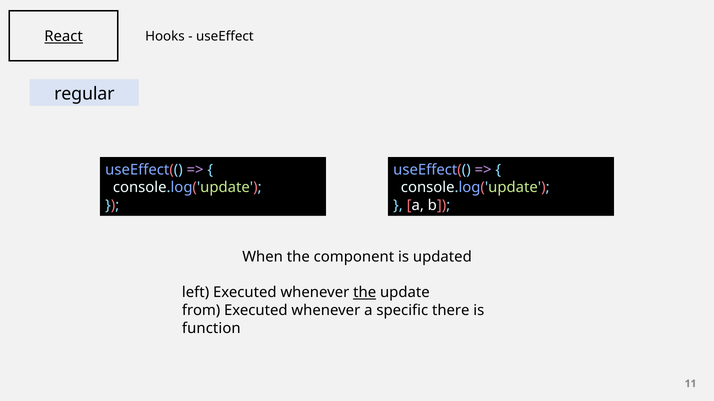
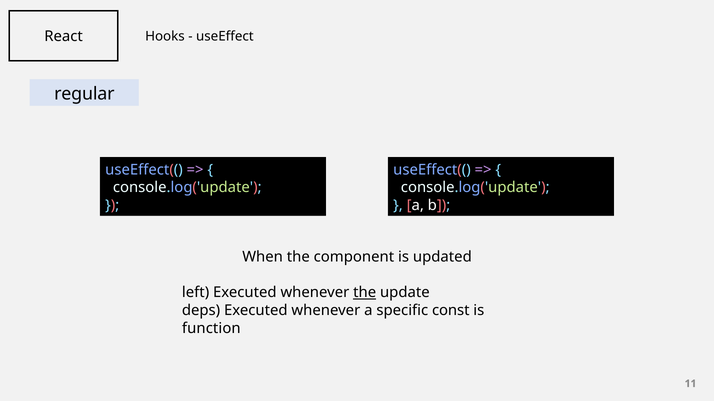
React underline: present -> none
from: from -> deps
there: there -> const
